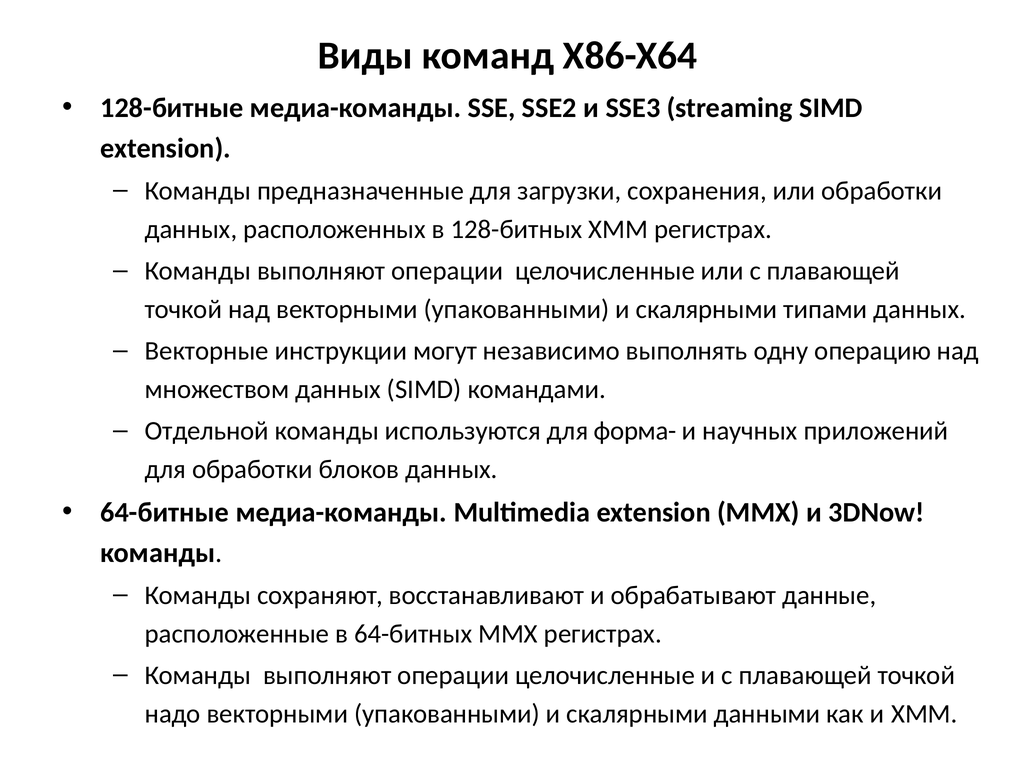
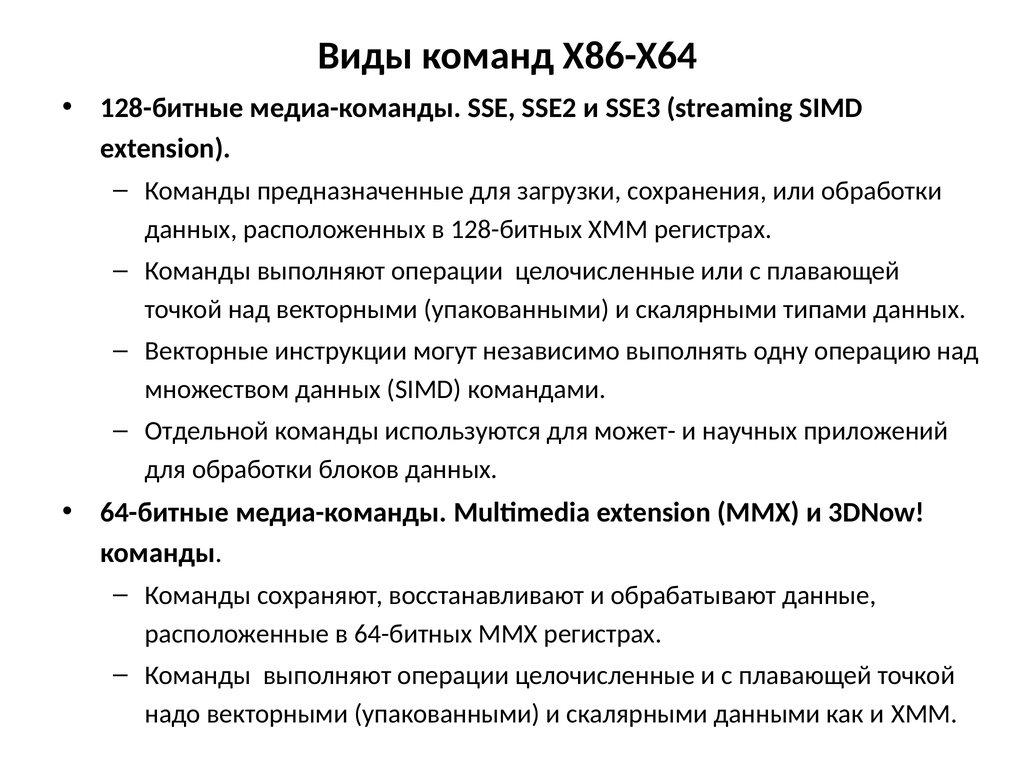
форма-: форма- -> может-
